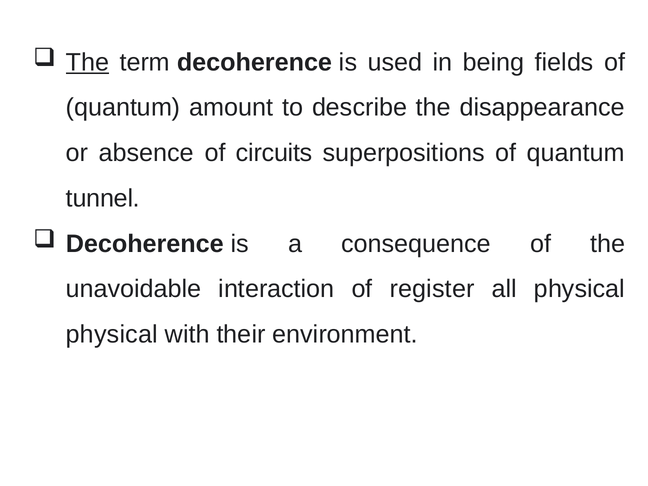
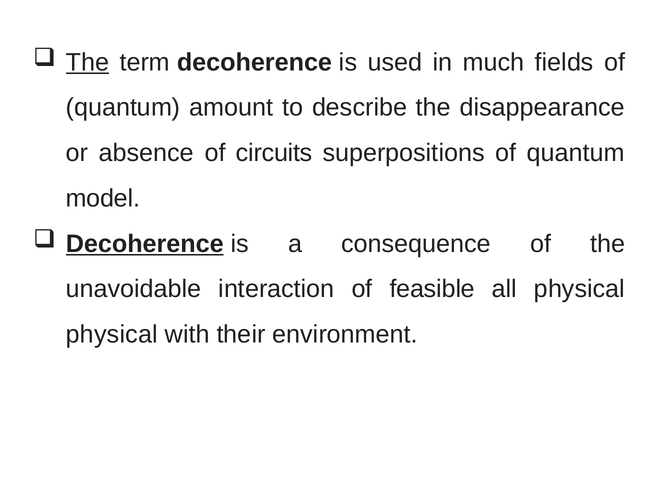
being: being -> much
tunnel: tunnel -> model
Decoherence at (145, 244) underline: none -> present
register: register -> feasible
